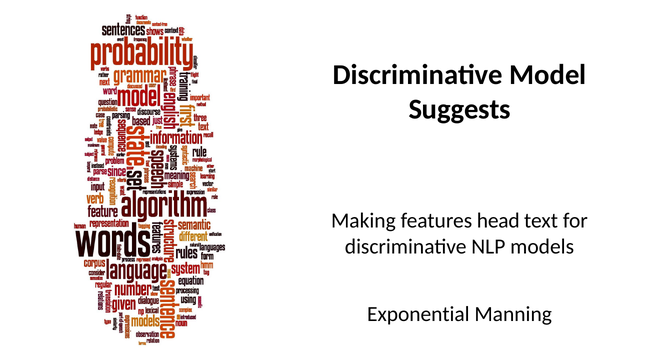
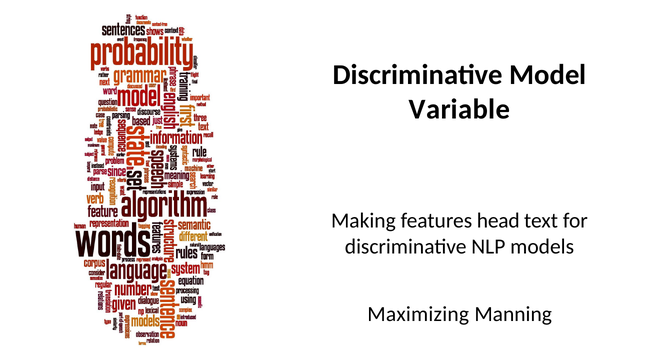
Suggests: Suggests -> Variable
Exponential: Exponential -> Maximizing
